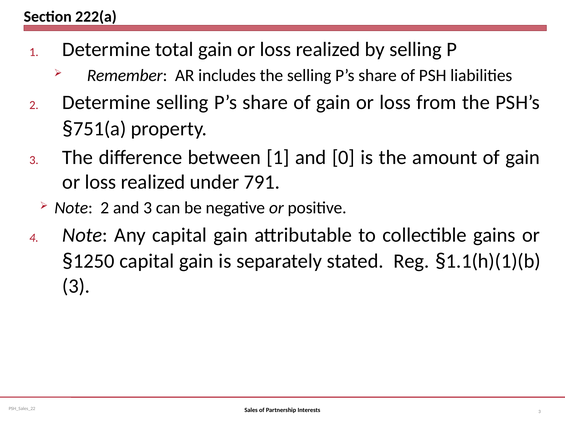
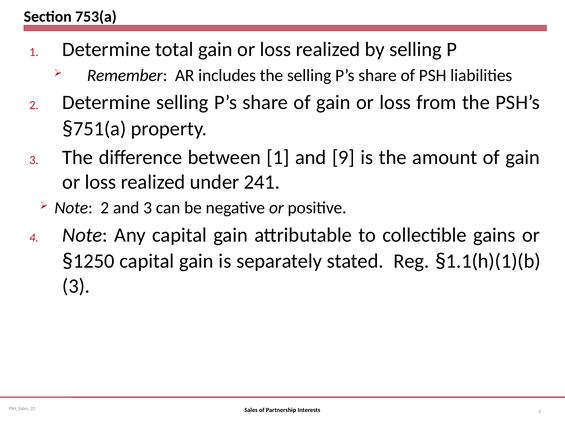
222(a: 222(a -> 753(a
0: 0 -> 9
791: 791 -> 241
